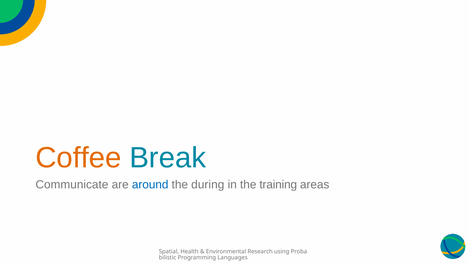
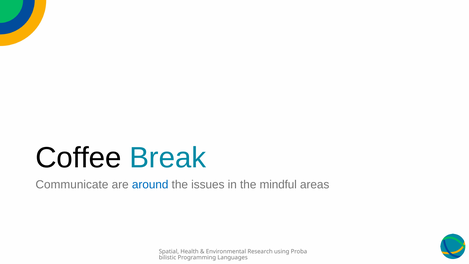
Coffee colour: orange -> black
during: during -> issues
training: training -> mindful
